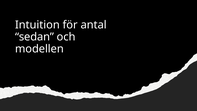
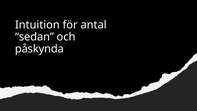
modellen: modellen -> påskynda
